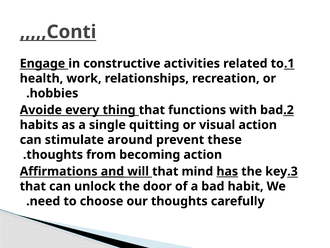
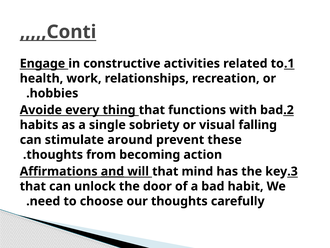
quitting: quitting -> sobriety
visual action: action -> falling
has underline: present -> none
